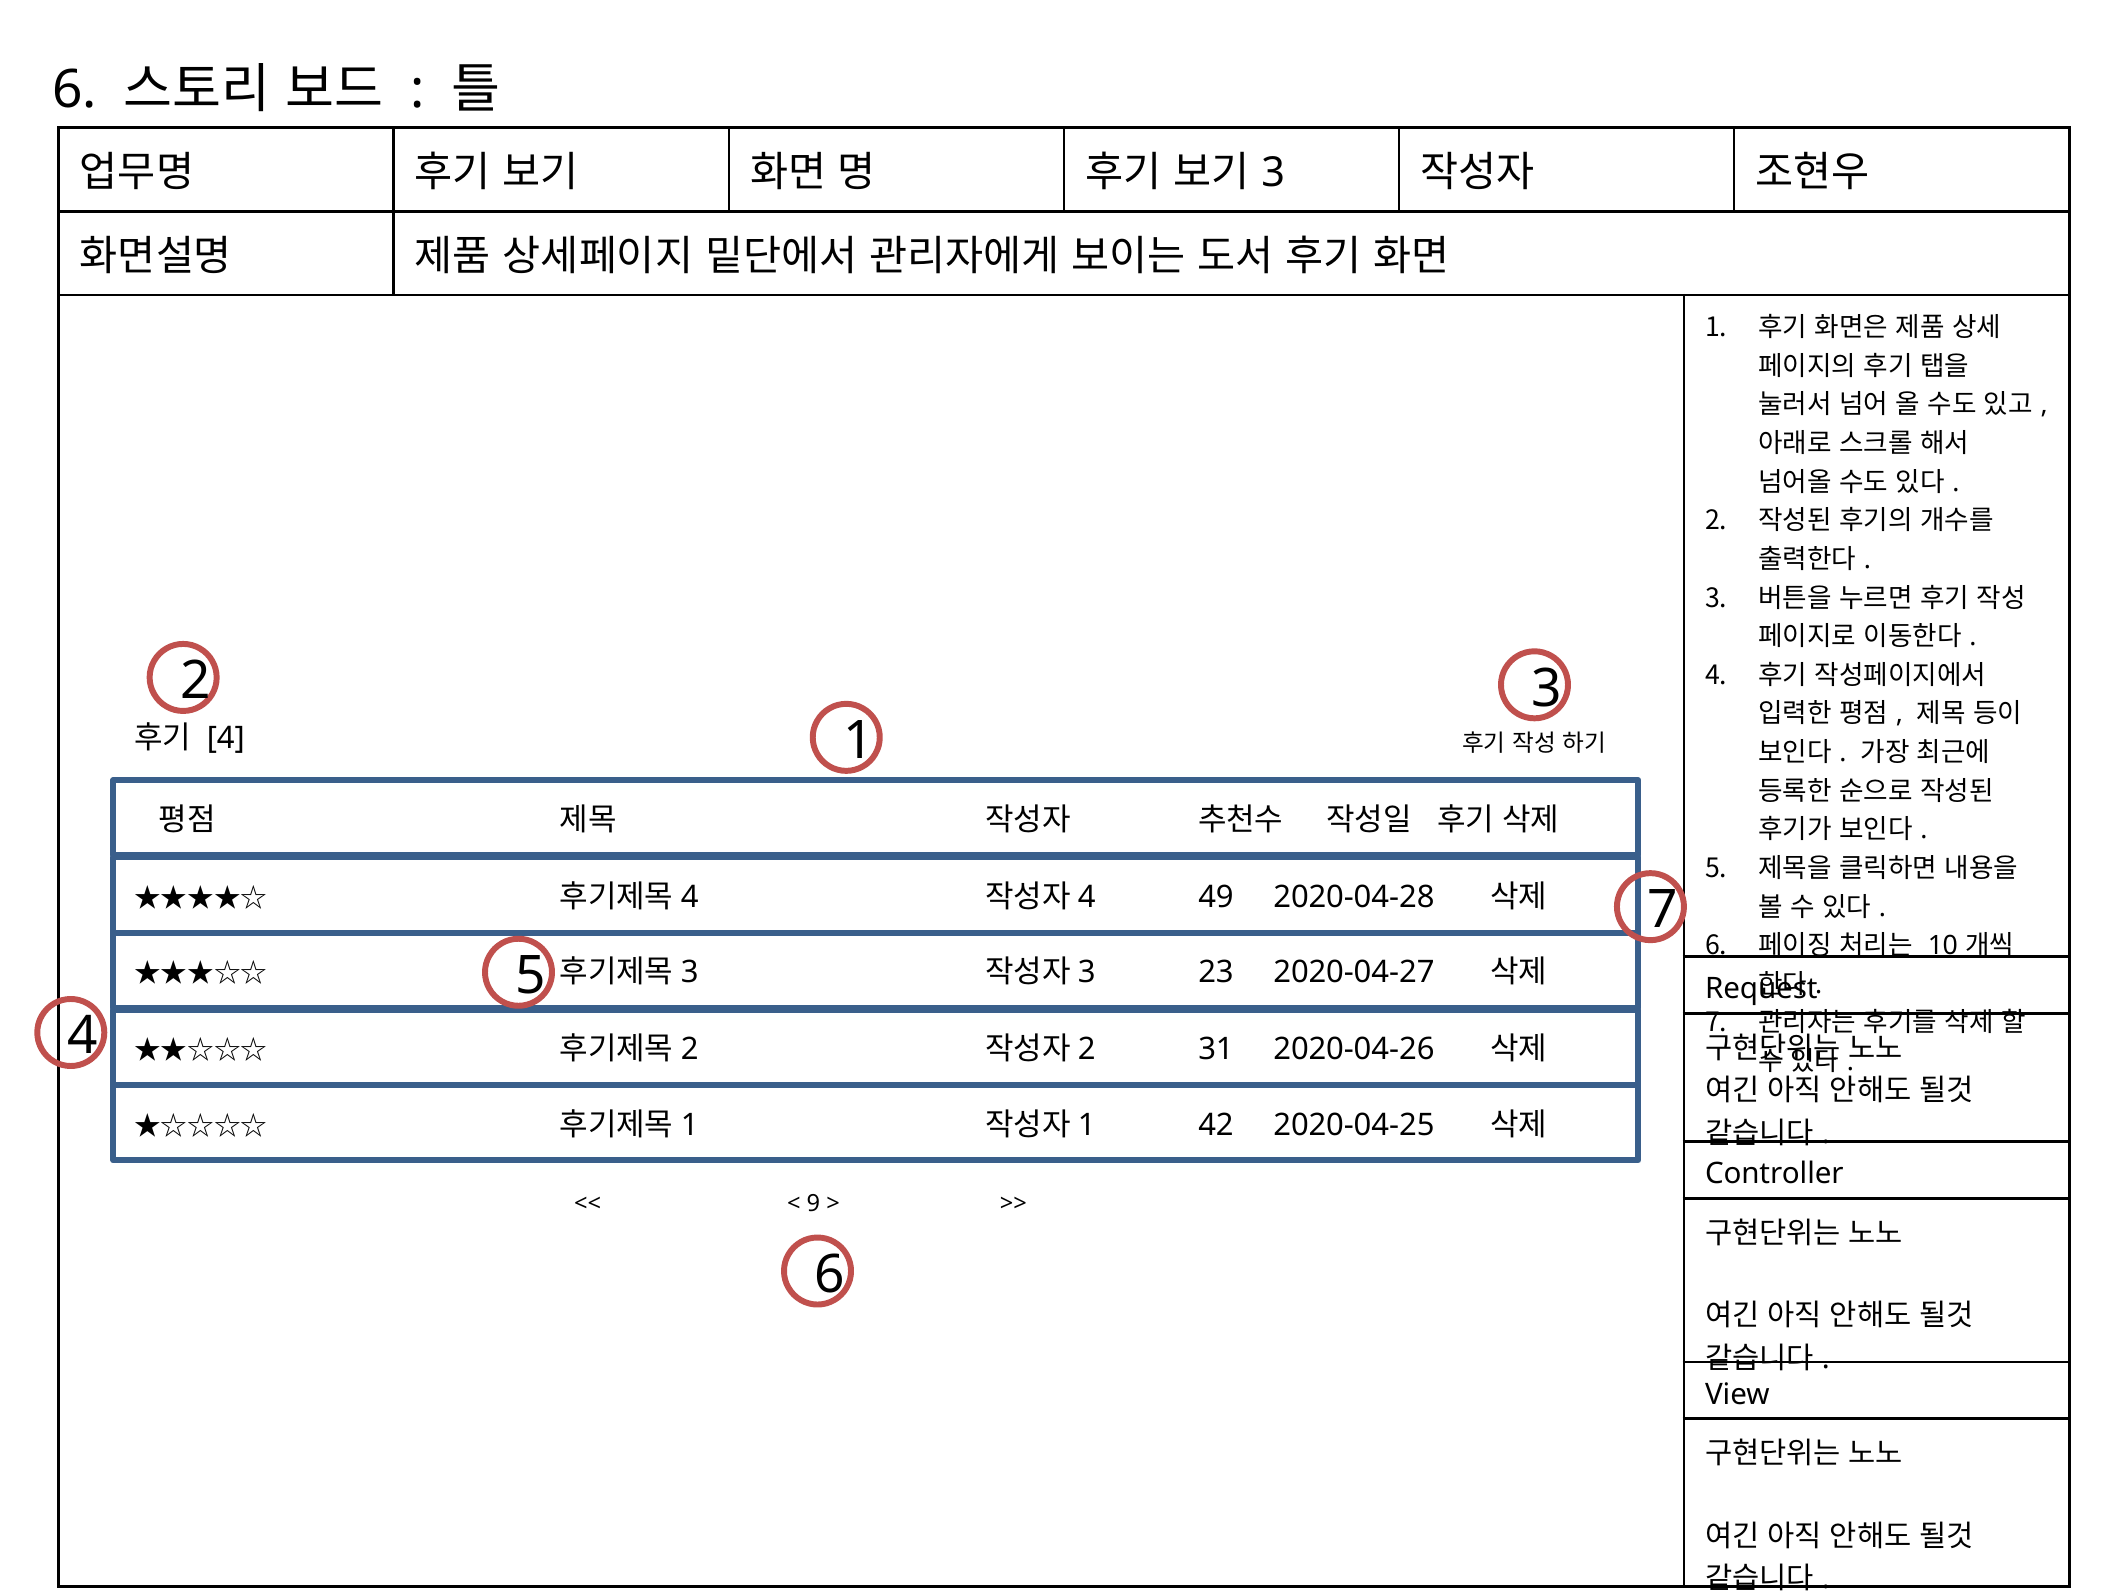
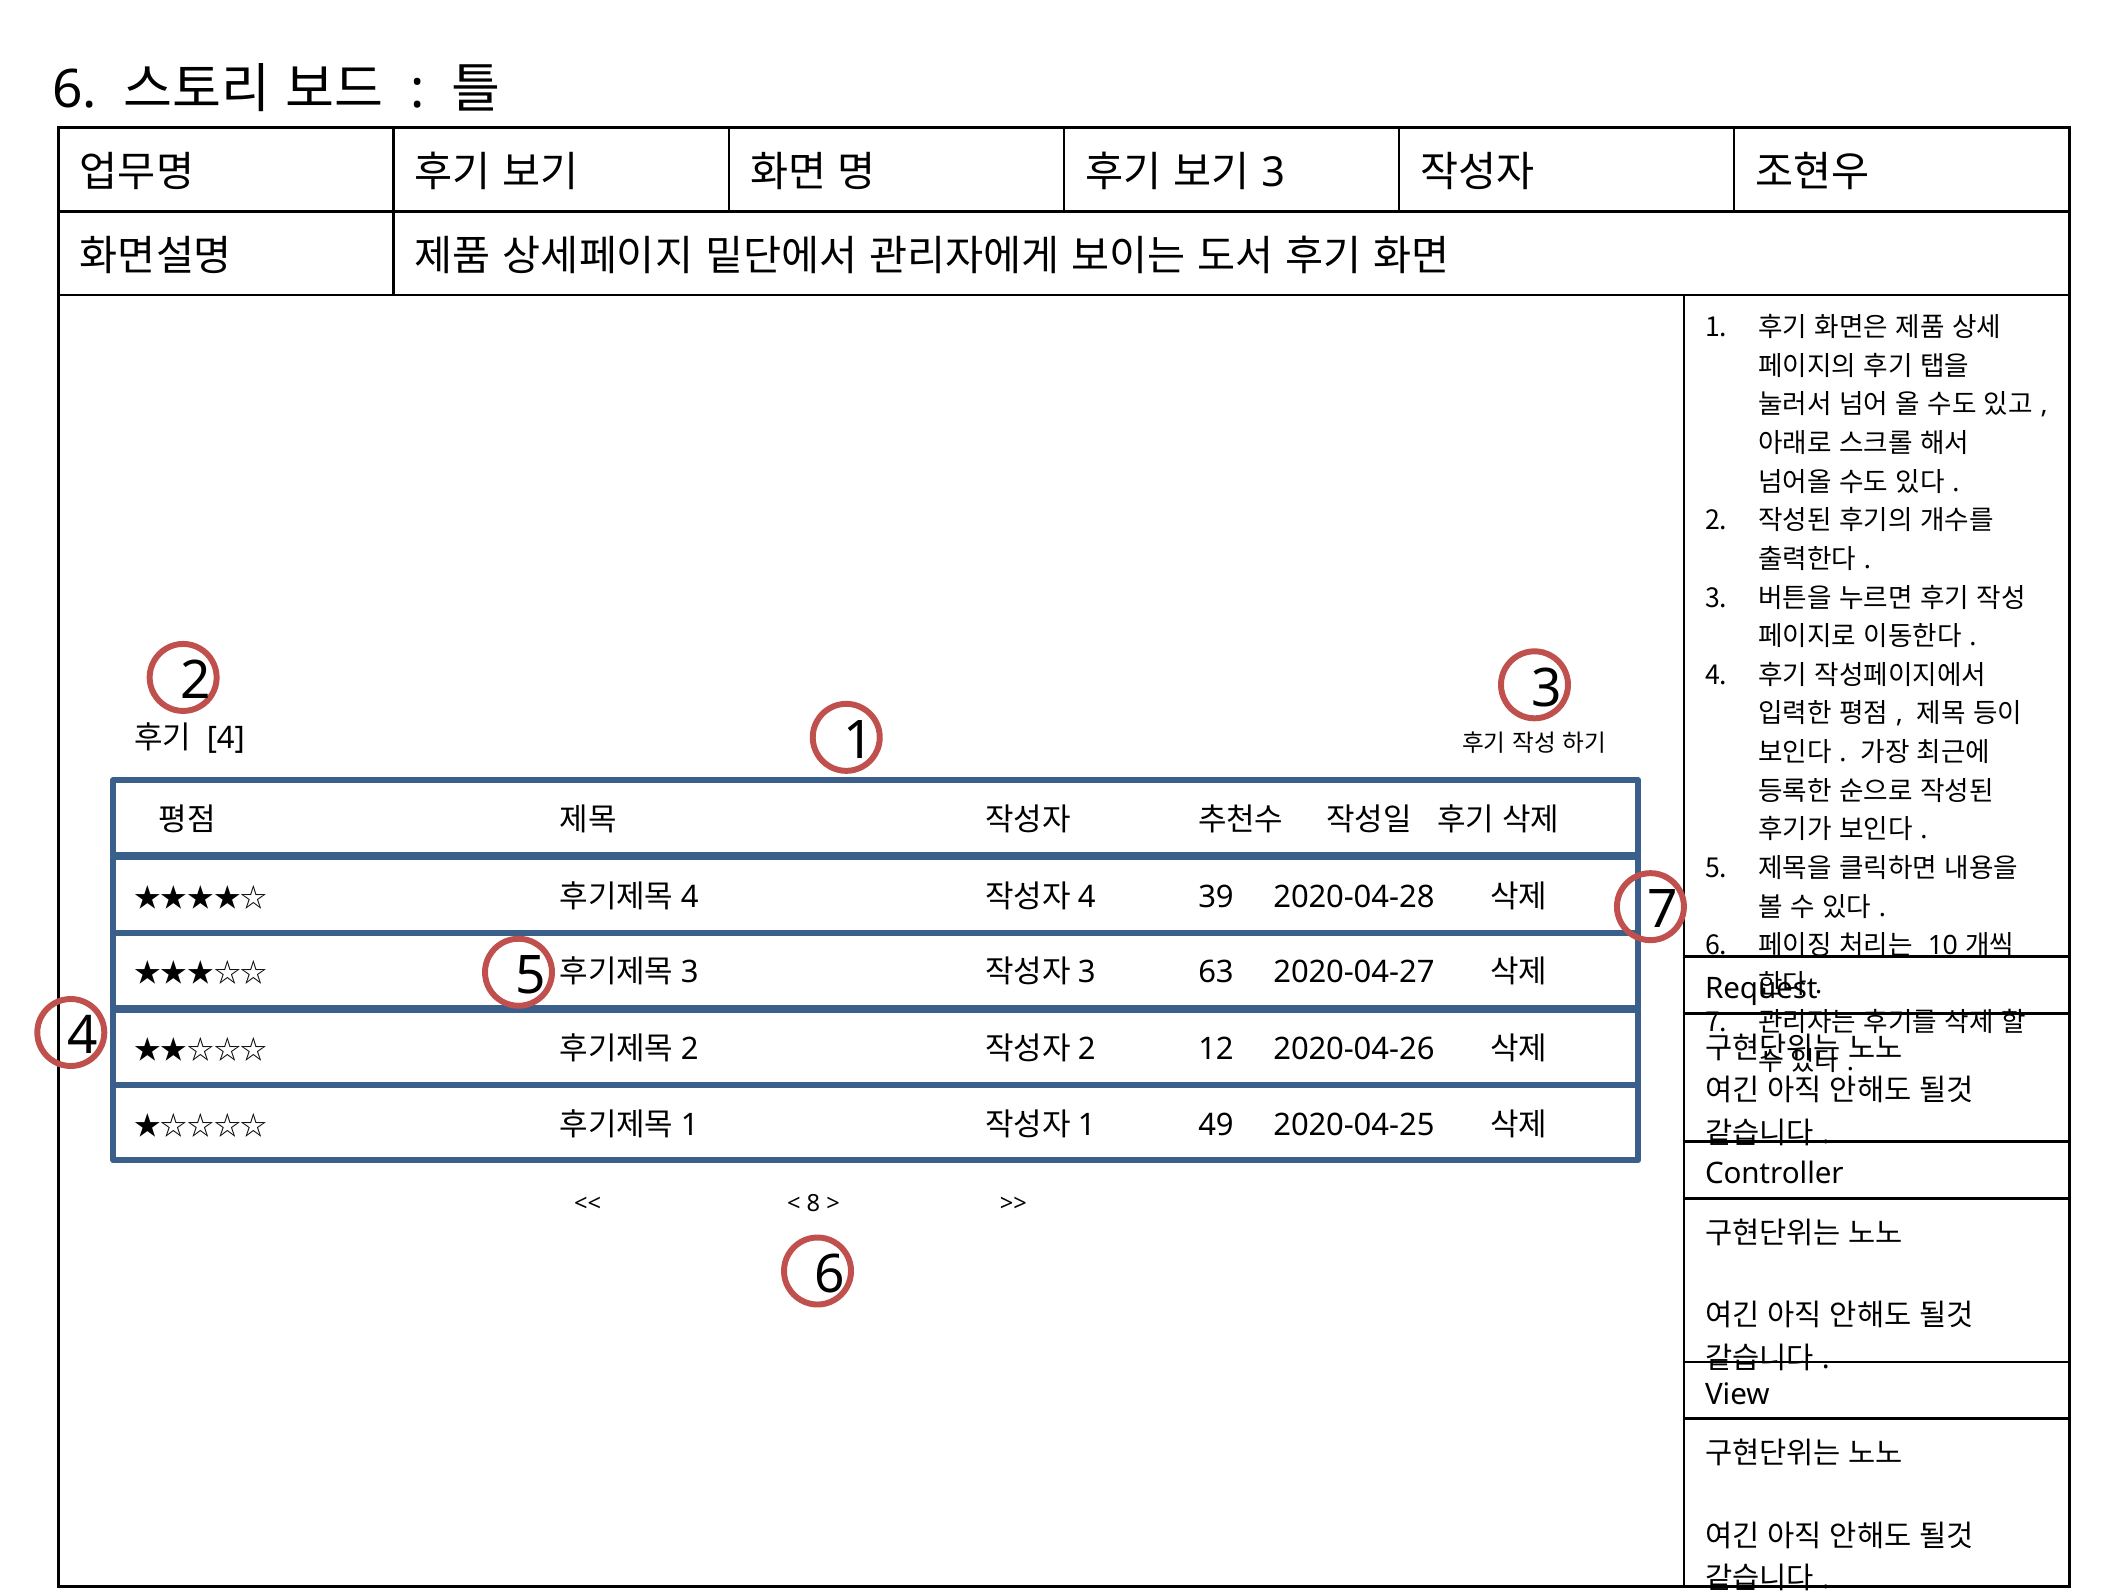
49: 49 -> 39
23: 23 -> 63
31: 31 -> 12
42: 42 -> 49
9: 9 -> 8
